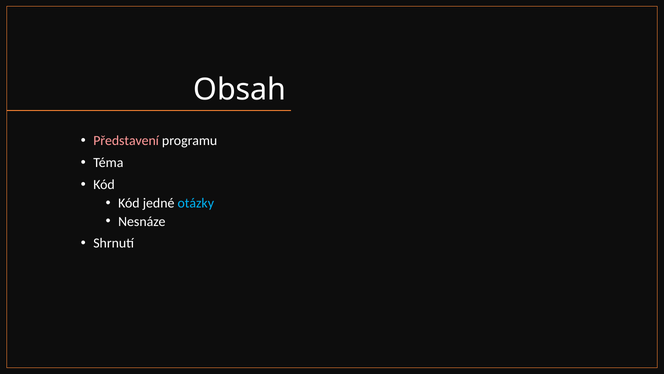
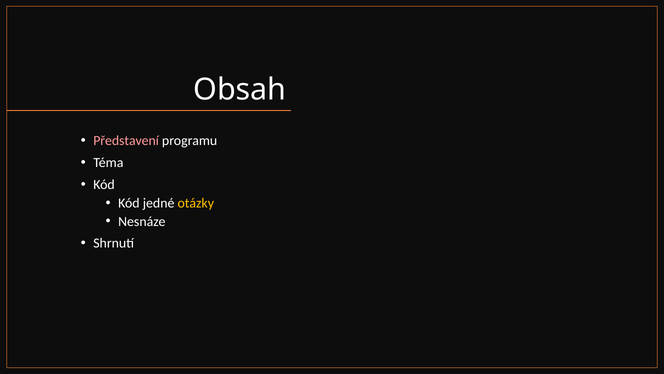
otázky colour: light blue -> yellow
